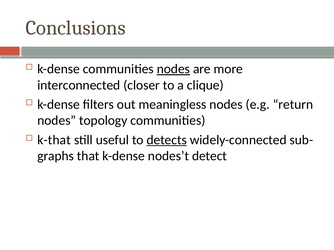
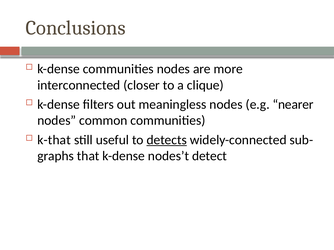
nodes at (173, 69) underline: present -> none
return: return -> nearer
topology: topology -> common
